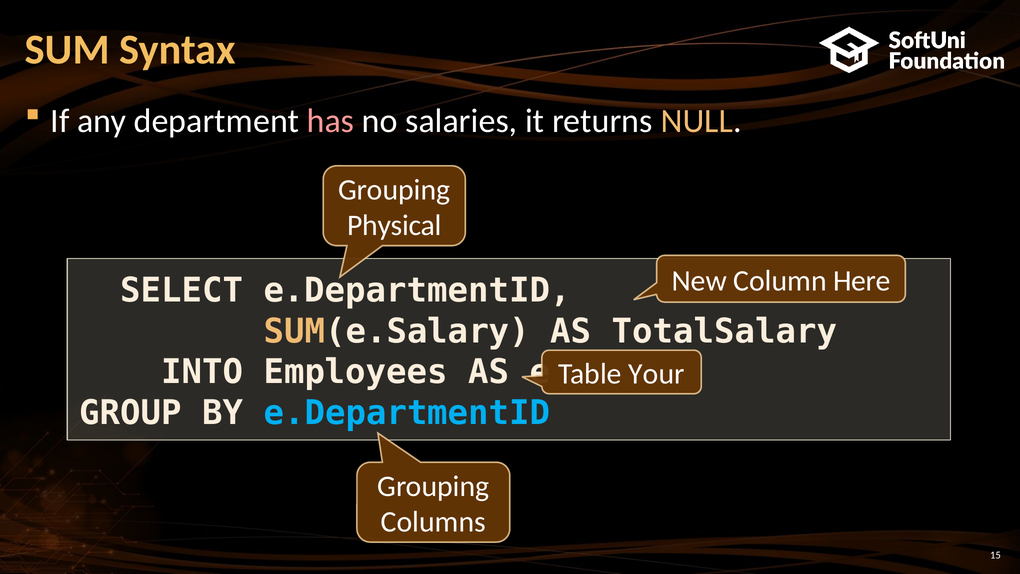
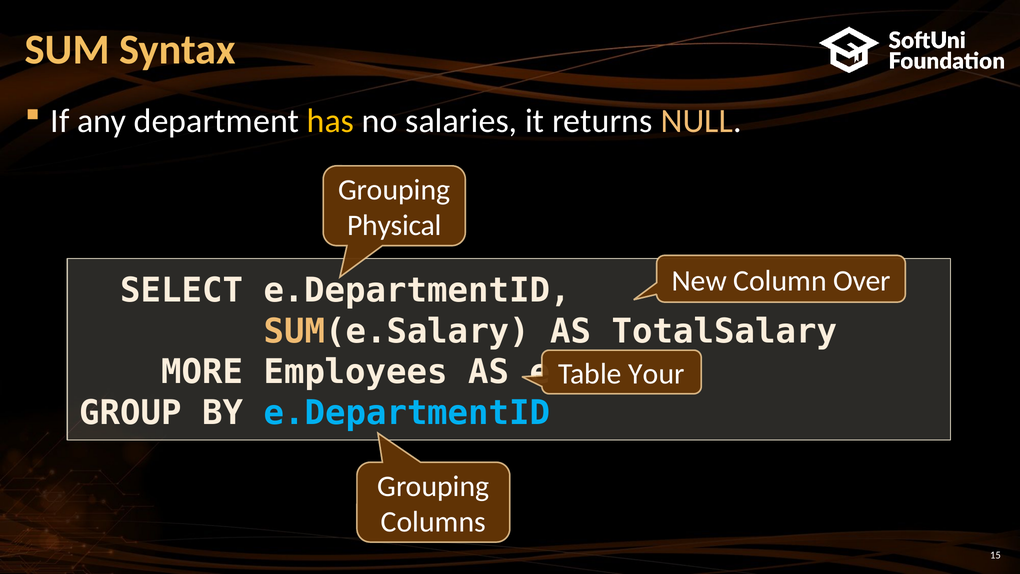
has colour: pink -> yellow
Here: Here -> Over
INTO: INTO -> MORE
